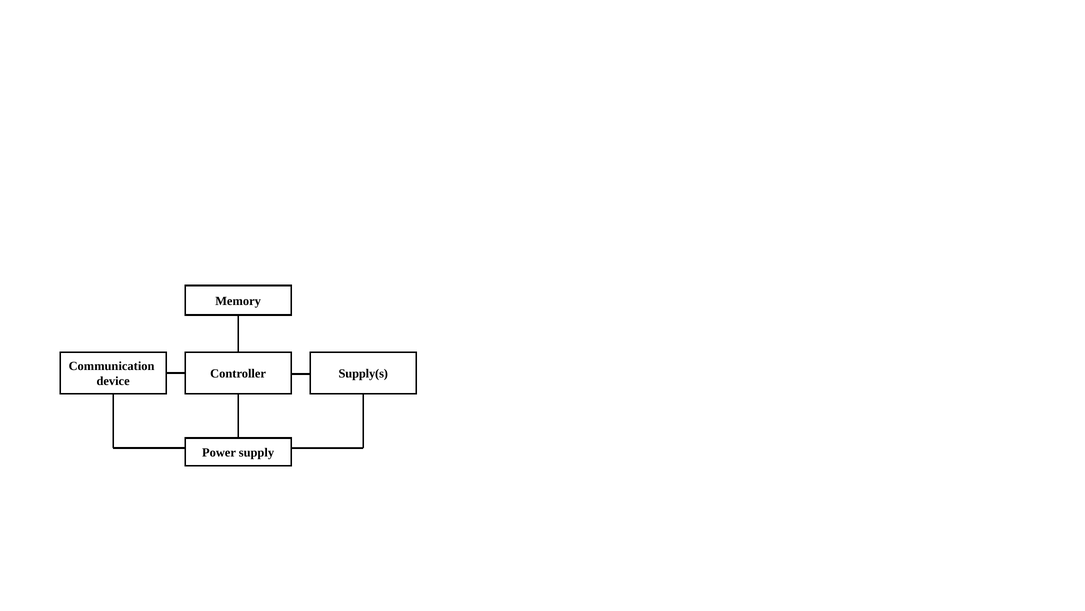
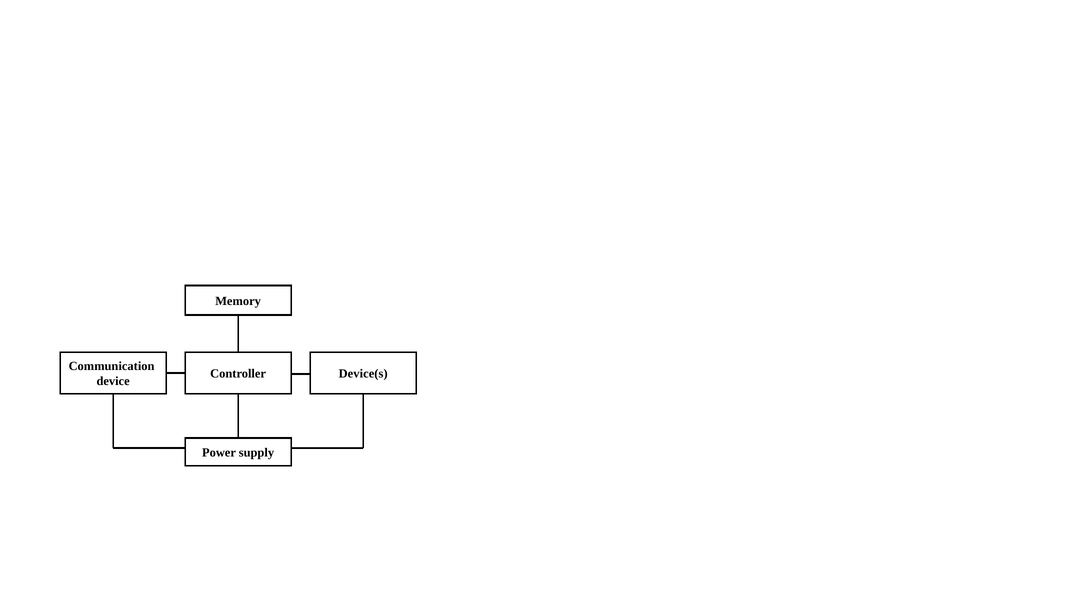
Supply(s: Supply(s -> Device(s
